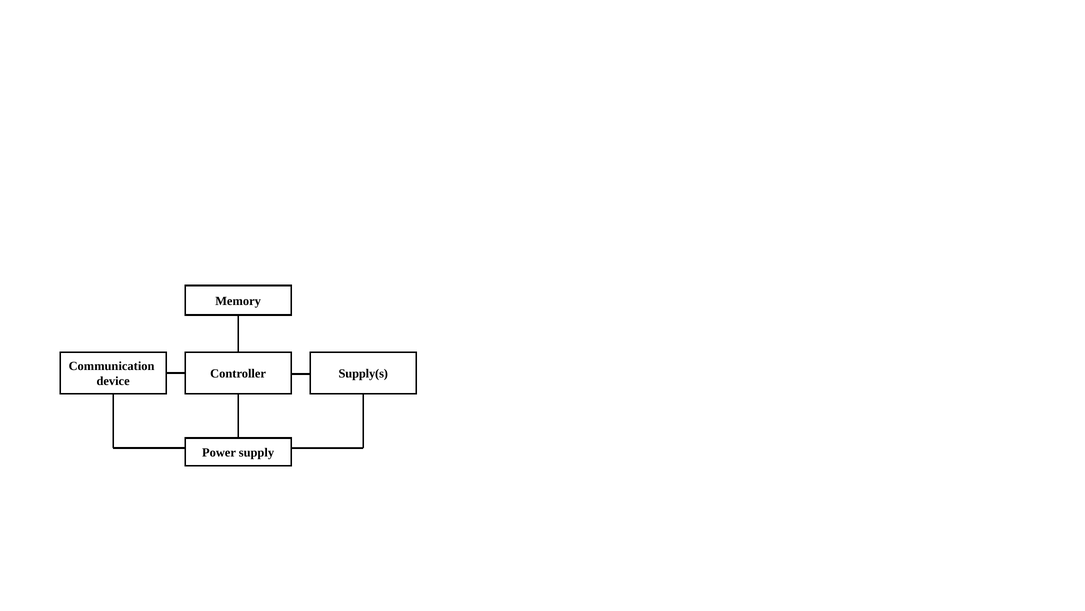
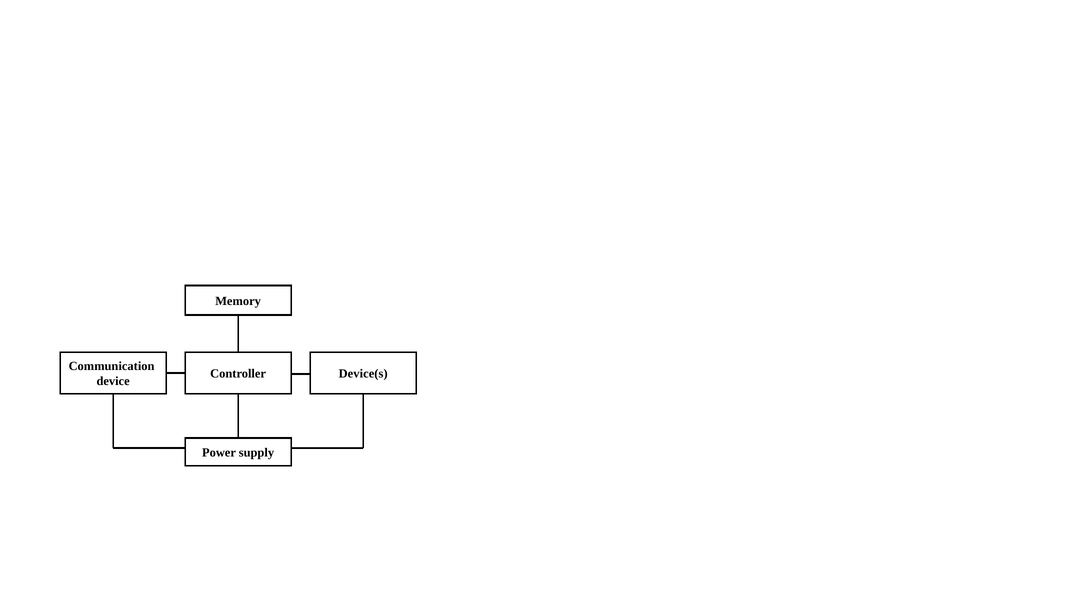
Supply(s: Supply(s -> Device(s
